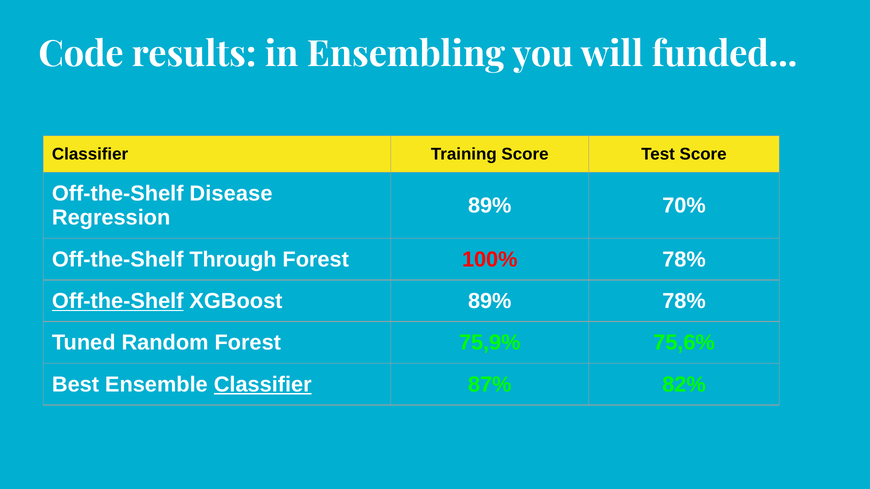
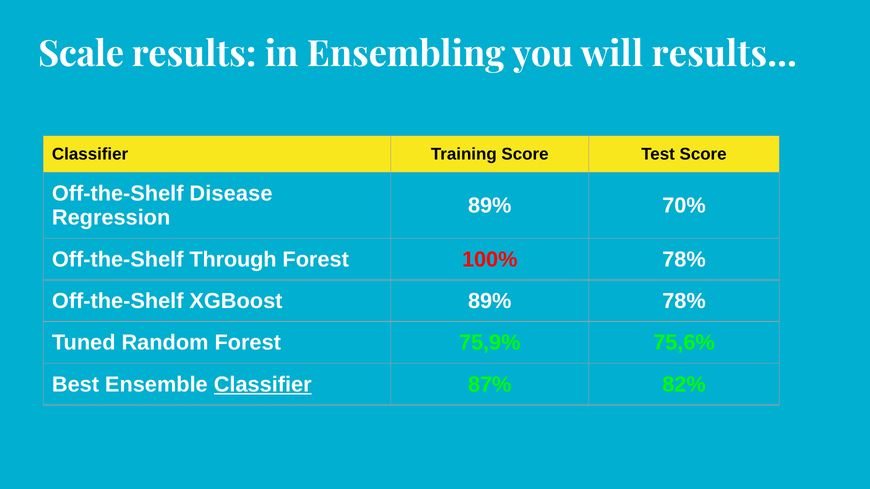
Code: Code -> Scale
will funded: funded -> results
Off-the-Shelf at (118, 301) underline: present -> none
